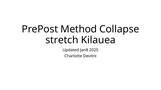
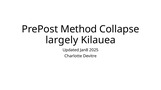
stretch: stretch -> largely
